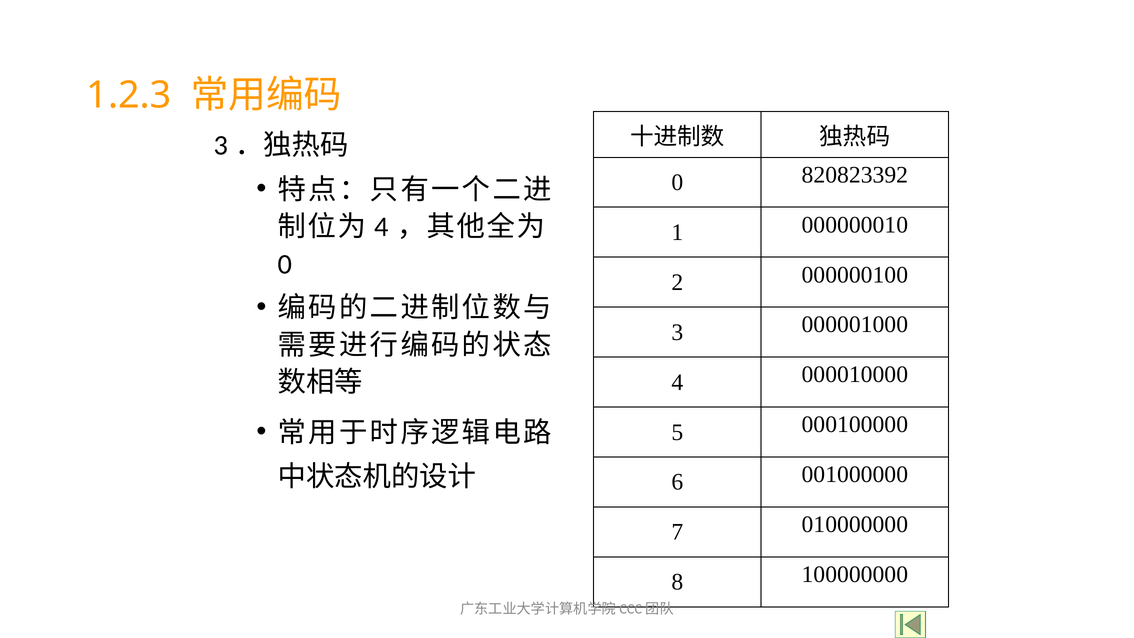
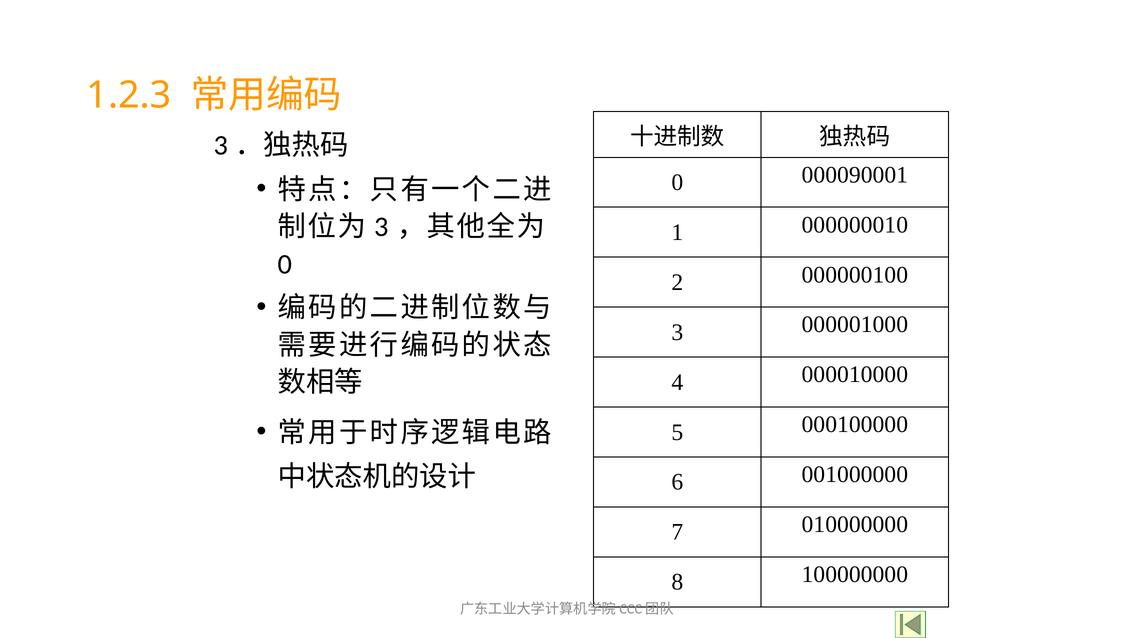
820823392: 820823392 -> 000090001
4 at (381, 227): 4 -> 3
